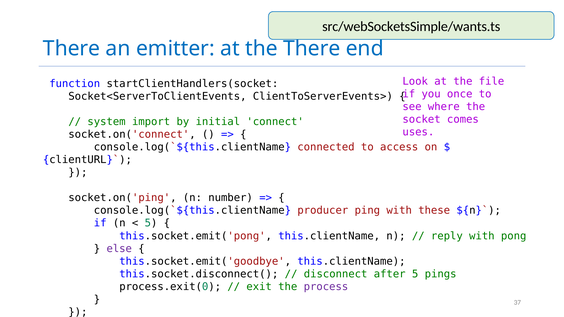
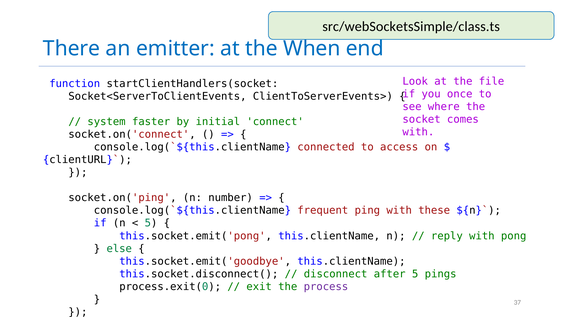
src/webSocketsSimple/wants.ts: src/webSocketsSimple/wants.ts -> src/webSocketsSimple/class.ts
the There: There -> When
import: import -> faster
uses at (418, 132): uses -> with
producer: producer -> frequent
else colour: purple -> green
